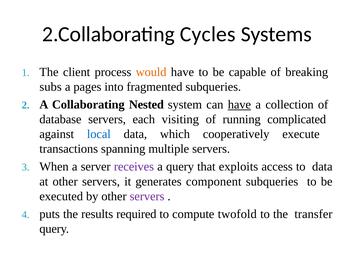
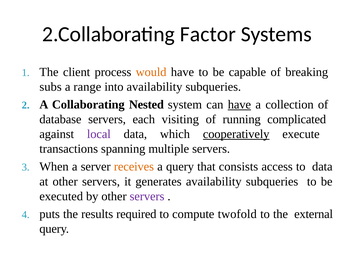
Cycles: Cycles -> Factor
pages: pages -> range
into fragmented: fragmented -> availability
local colour: blue -> purple
cooperatively underline: none -> present
receives colour: purple -> orange
exploits: exploits -> consists
generates component: component -> availability
transfer: transfer -> external
